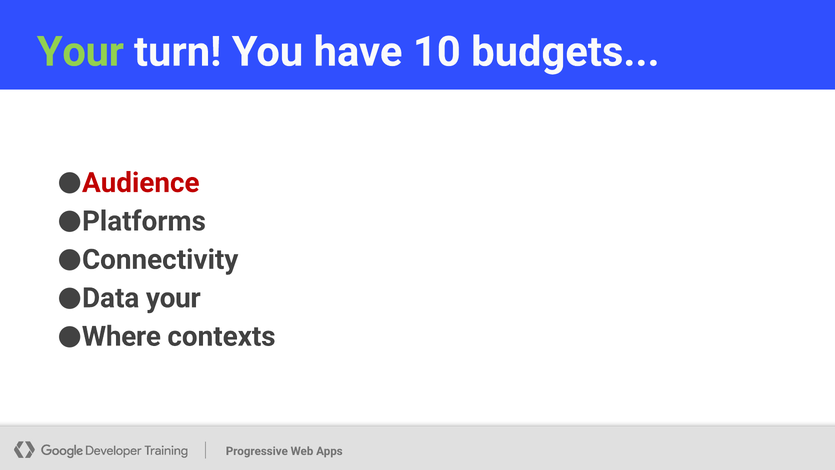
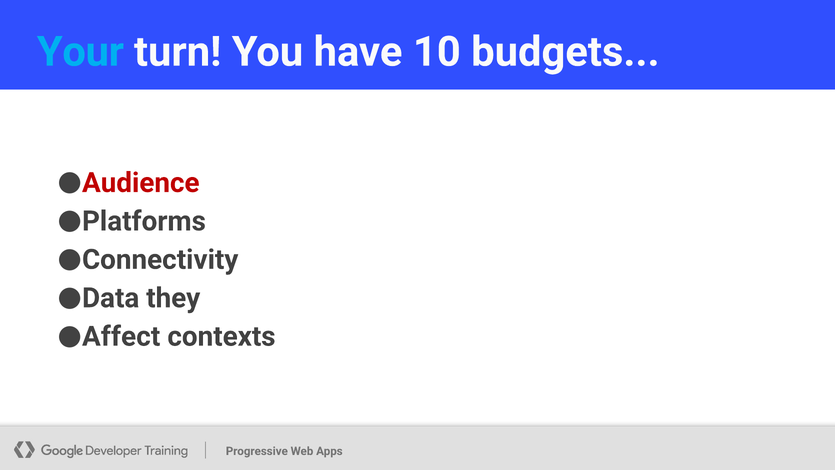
Your at (80, 52) colour: light green -> light blue
Data your: your -> they
Where: Where -> Affect
